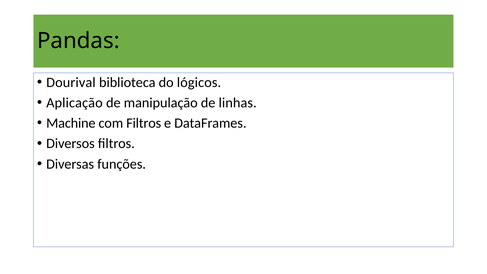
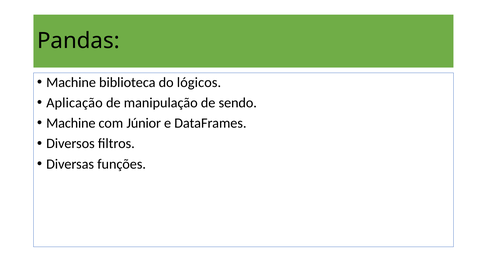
Dourival at (71, 82): Dourival -> Machine
linhas: linhas -> sendo
com Filtros: Filtros -> Júnior
